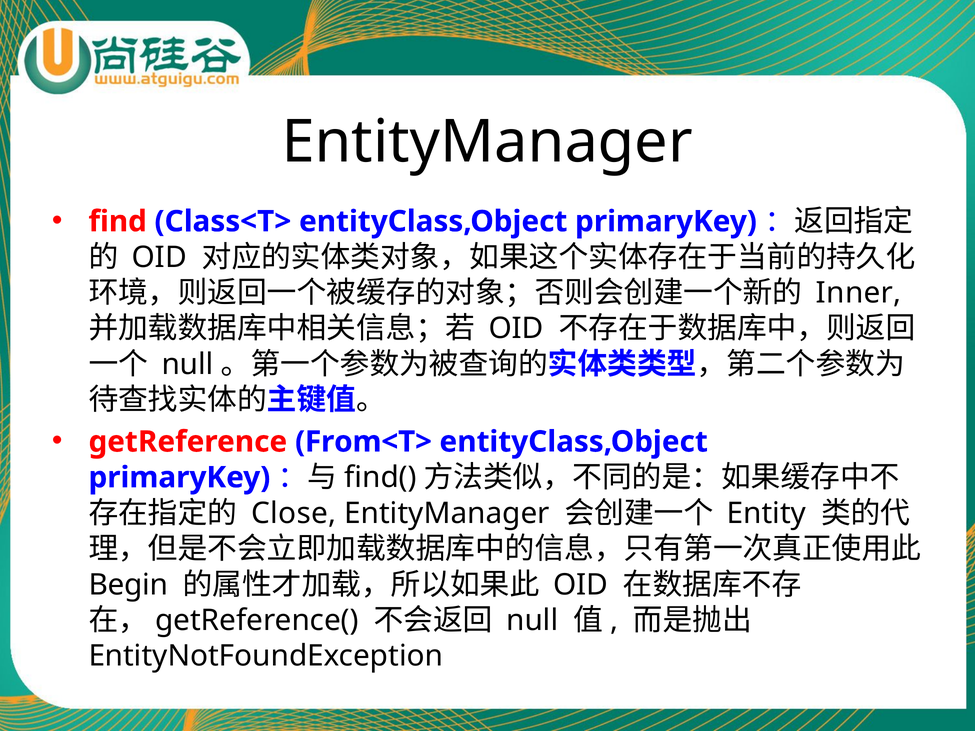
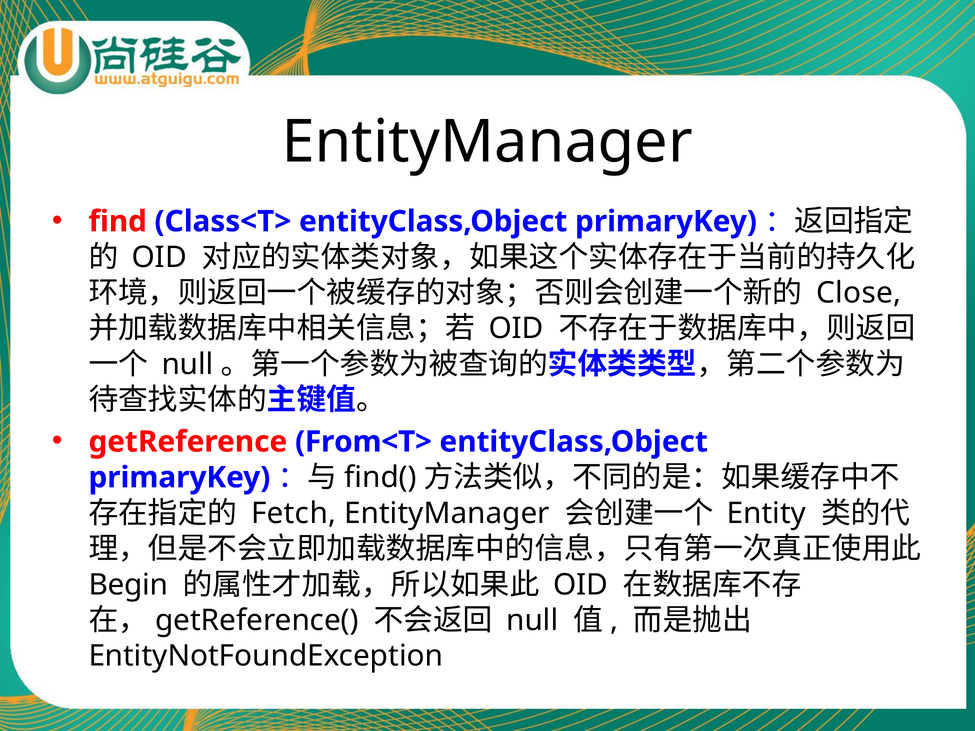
Inner: Inner -> Close
Close: Close -> Fetch
